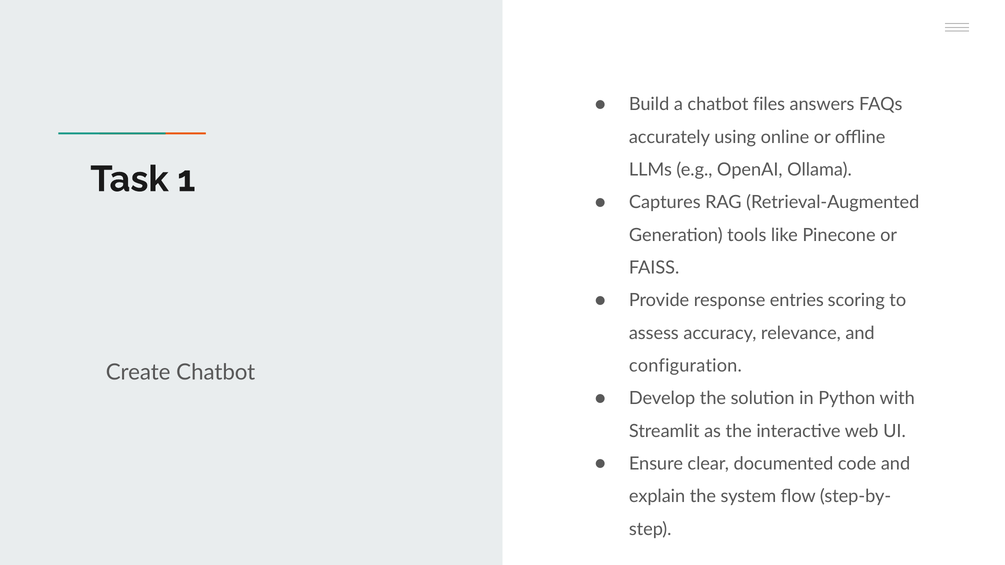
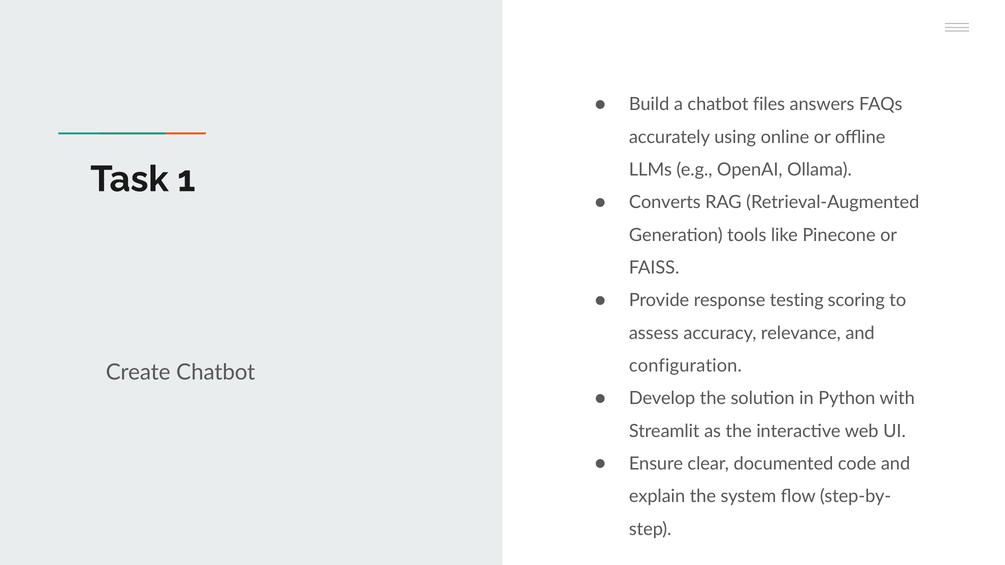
Captures: Captures -> Converts
entries: entries -> testing
